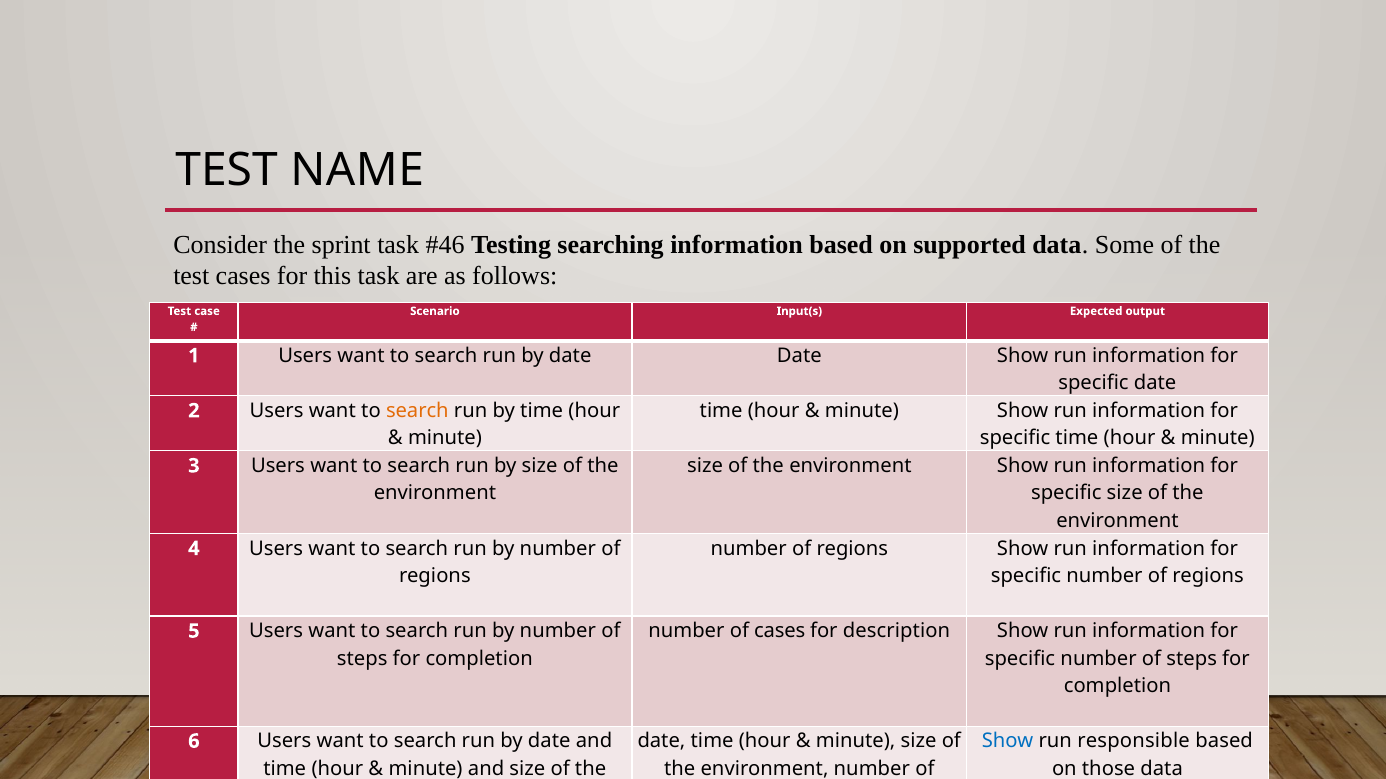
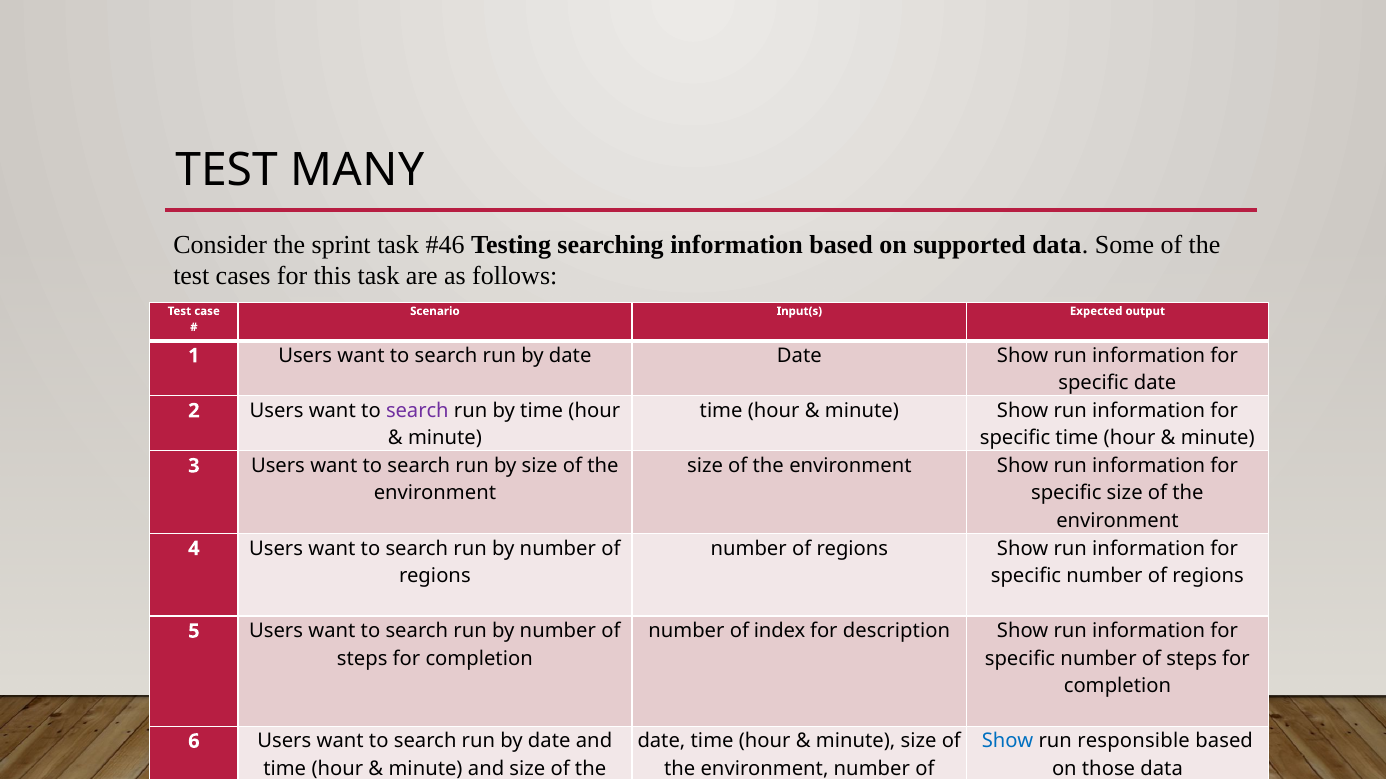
NAME: NAME -> MANY
search at (417, 411) colour: orange -> purple
of cases: cases -> index
